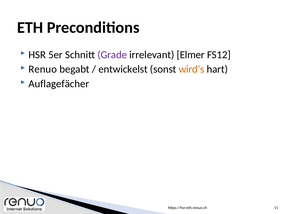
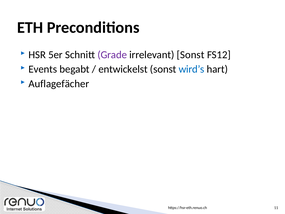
irrelevant Elmer: Elmer -> Sonst
Renuo: Renuo -> Events
wird’s colour: orange -> blue
